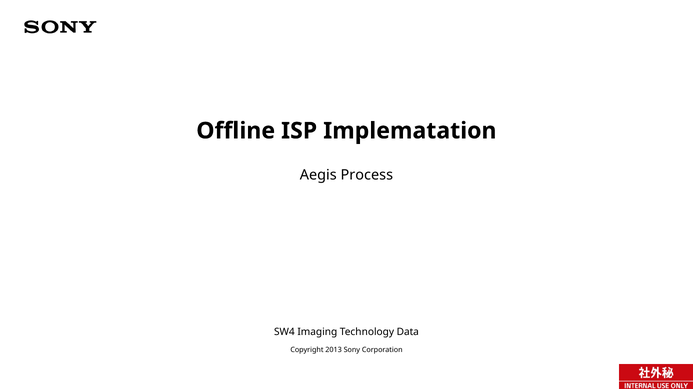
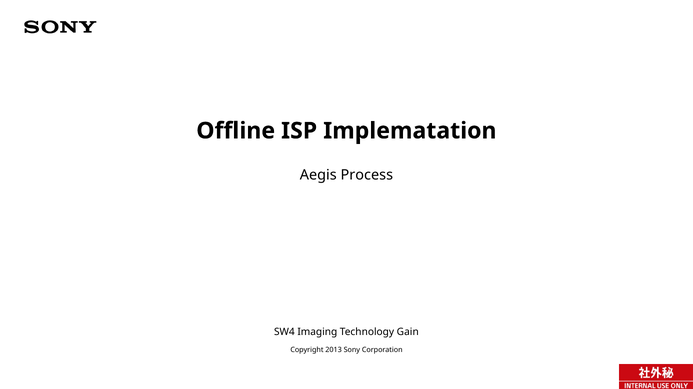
Data: Data -> Gain
